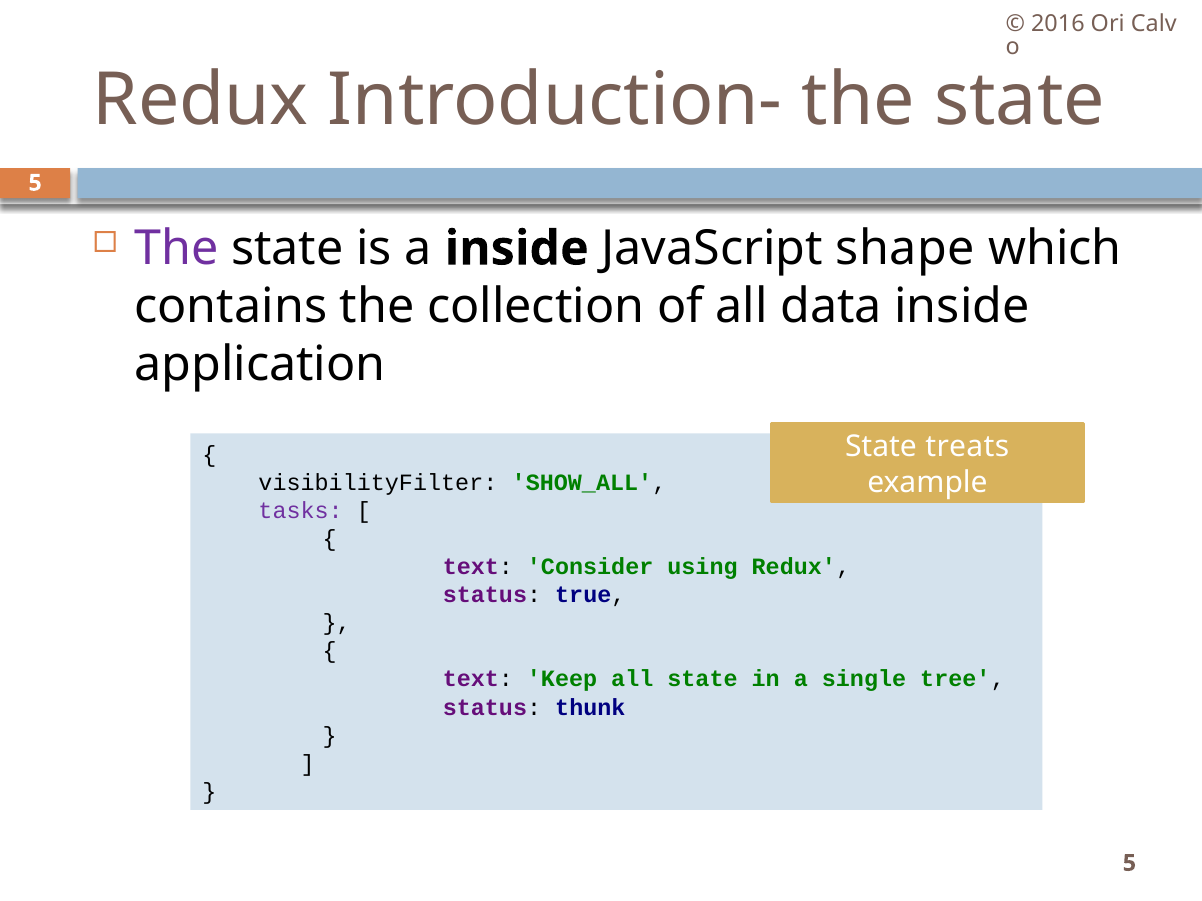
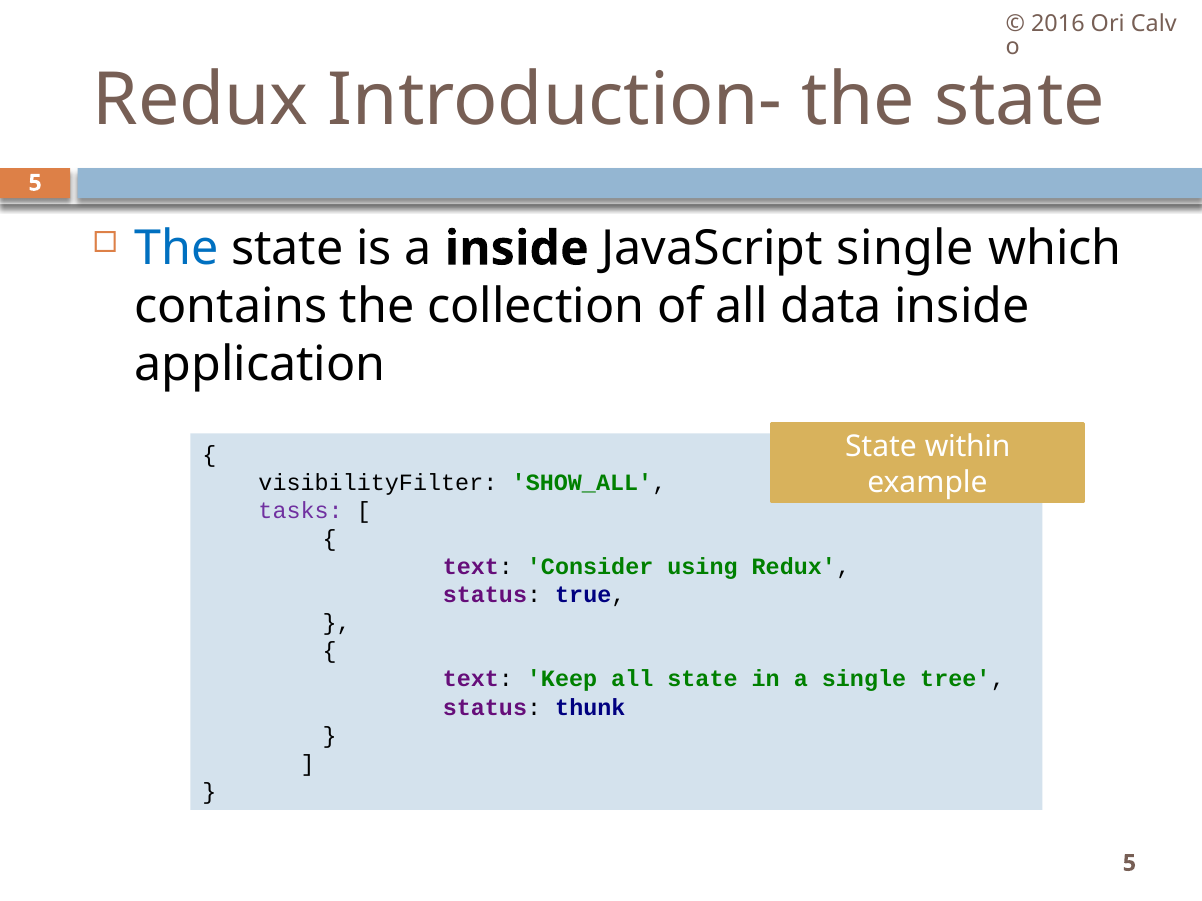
The at (177, 249) colour: purple -> blue
JavaScript shape: shape -> single
treats: treats -> within
